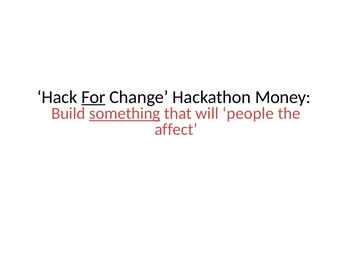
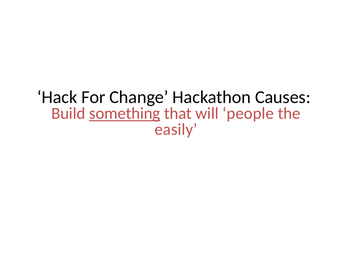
For underline: present -> none
Money: Money -> Causes
affect: affect -> easily
